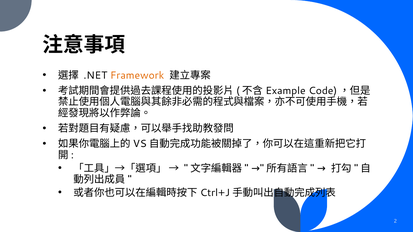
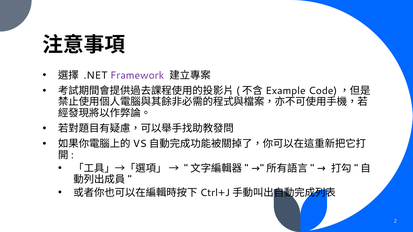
Framework colour: orange -> purple
